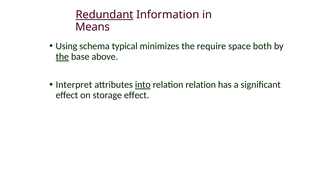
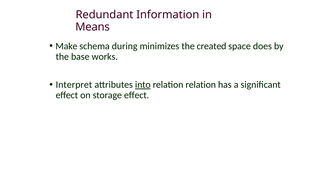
Redundant underline: present -> none
Using: Using -> Make
typical: typical -> during
require: require -> created
both: both -> does
the at (62, 57) underline: present -> none
above: above -> works
